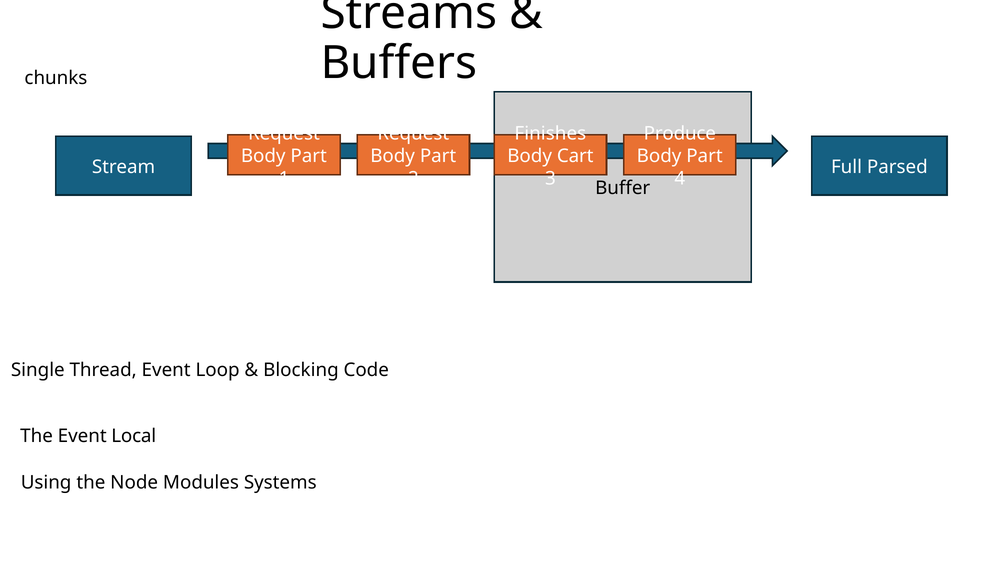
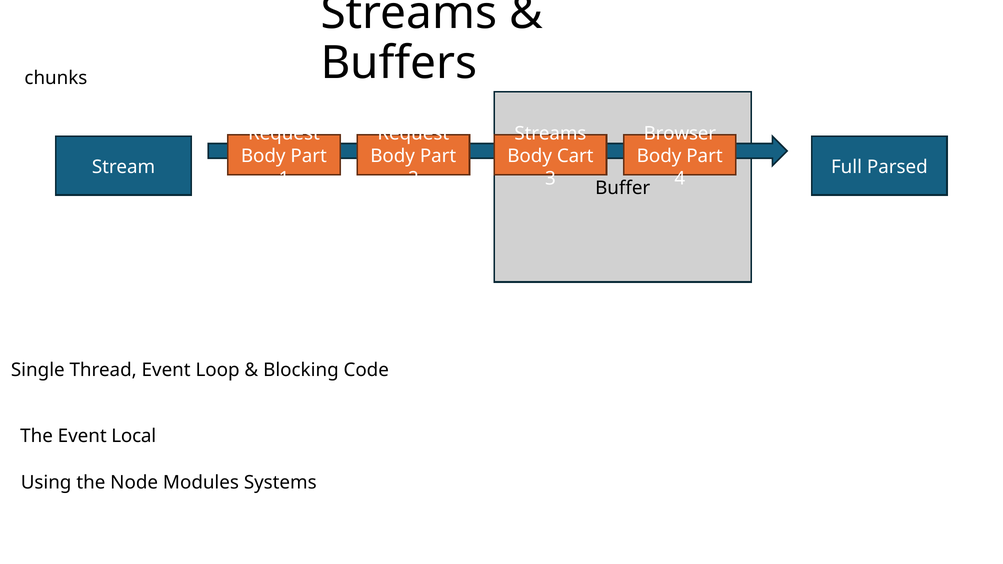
Finishes at (550, 134): Finishes -> Streams
Produce: Produce -> Browser
